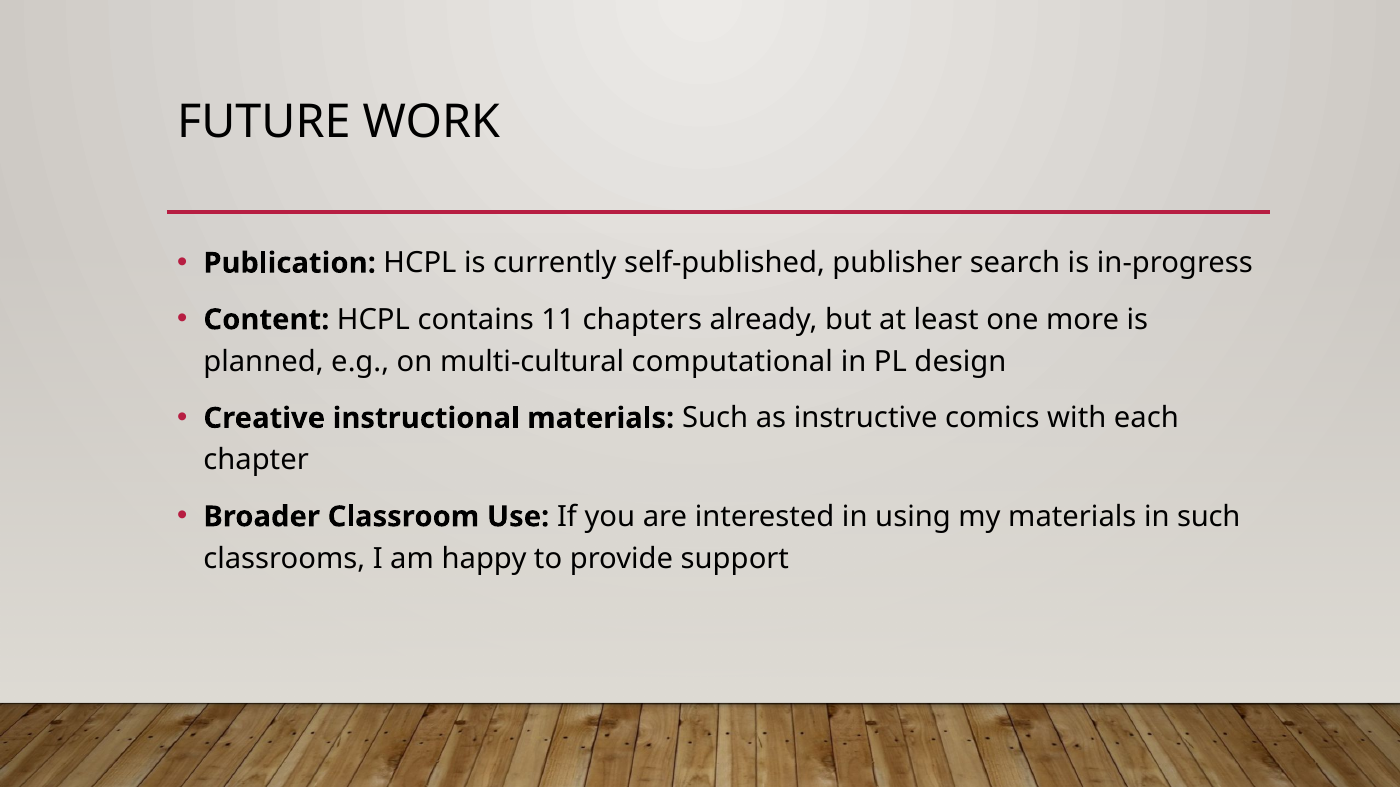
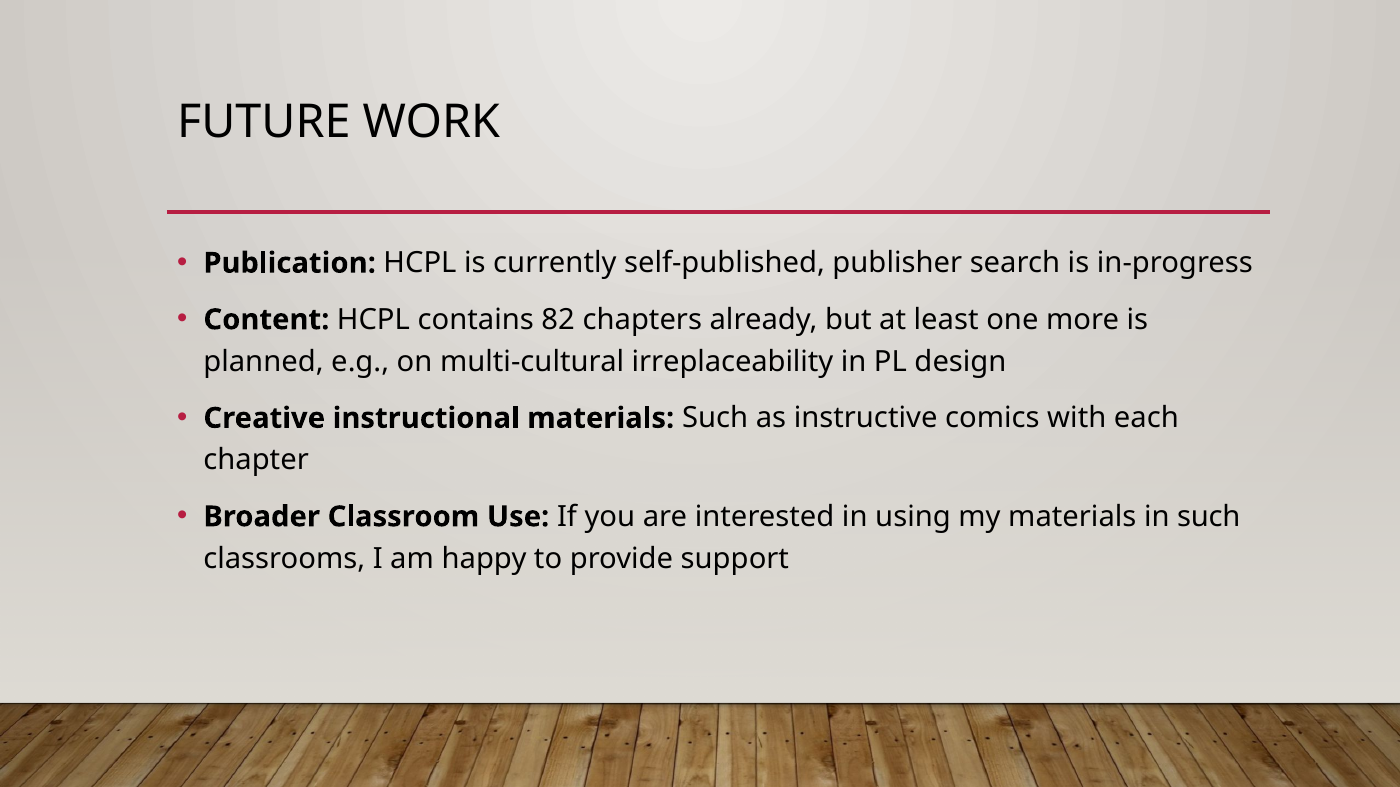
11: 11 -> 82
computational: computational -> irreplaceability
